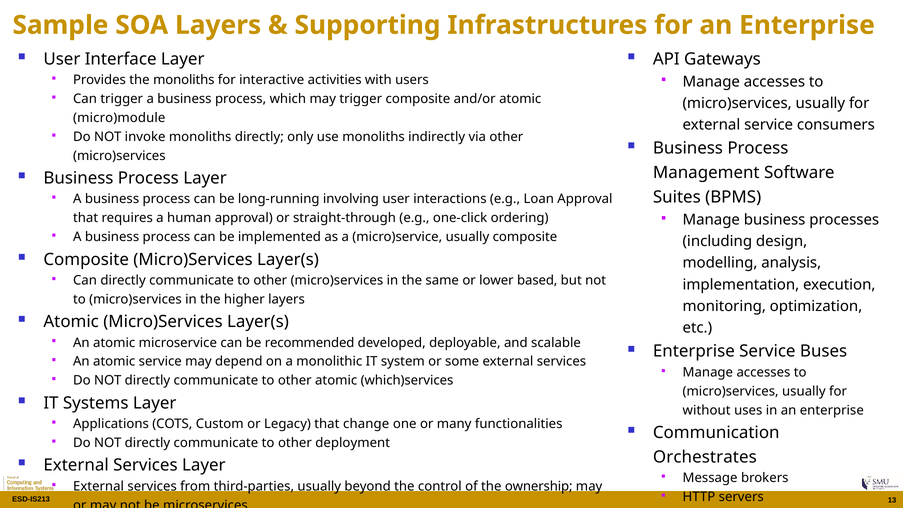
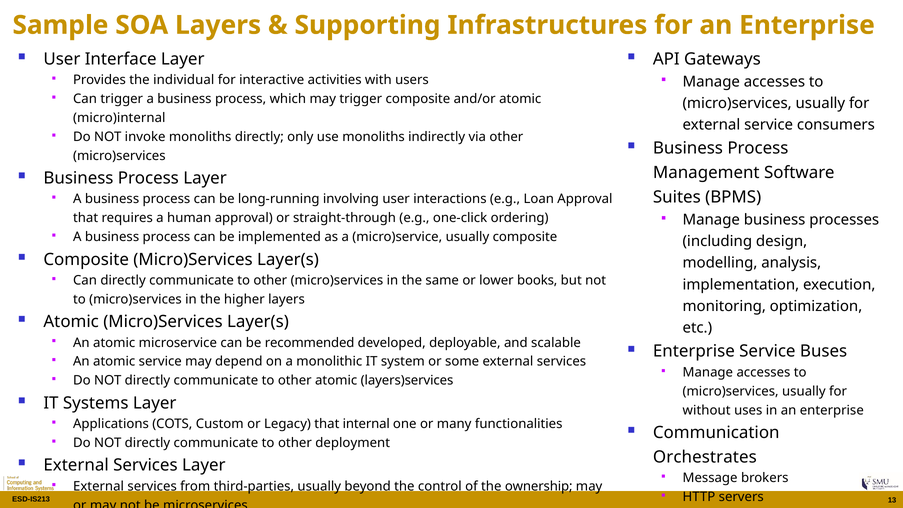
the monoliths: monoliths -> individual
micro)module: micro)module -> micro)internal
based: based -> books
which)services: which)services -> layers)services
change: change -> internal
